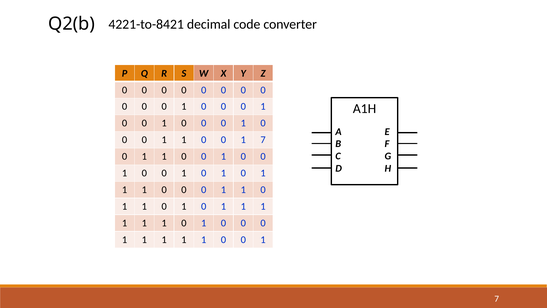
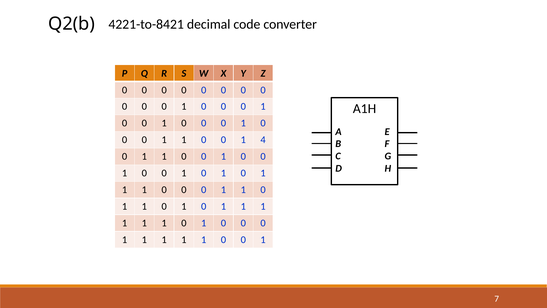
1 7: 7 -> 4
